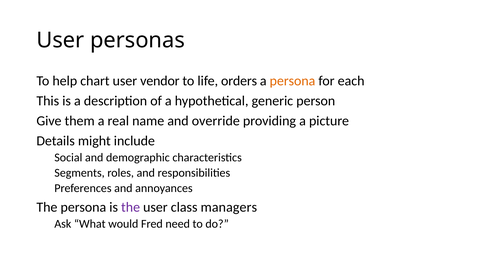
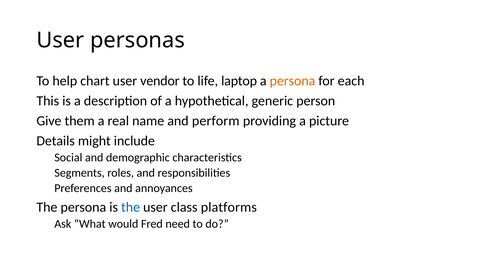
orders: orders -> laptop
override: override -> perform
the at (131, 207) colour: purple -> blue
managers: managers -> platforms
